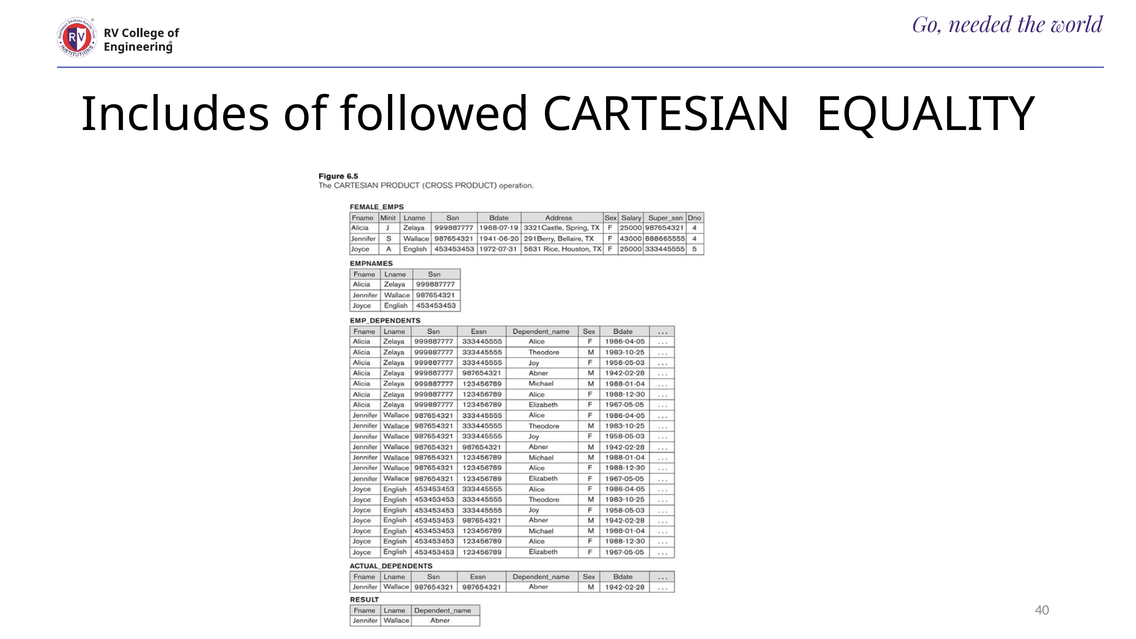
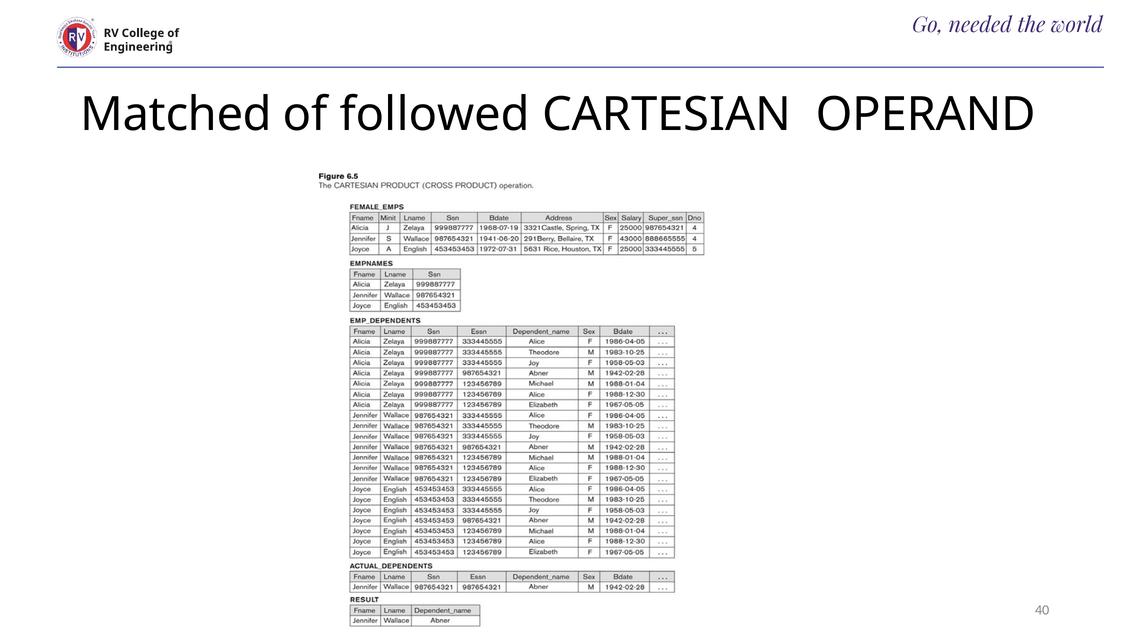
Includes: Includes -> Matched
EQUALITY: EQUALITY -> OPERAND
